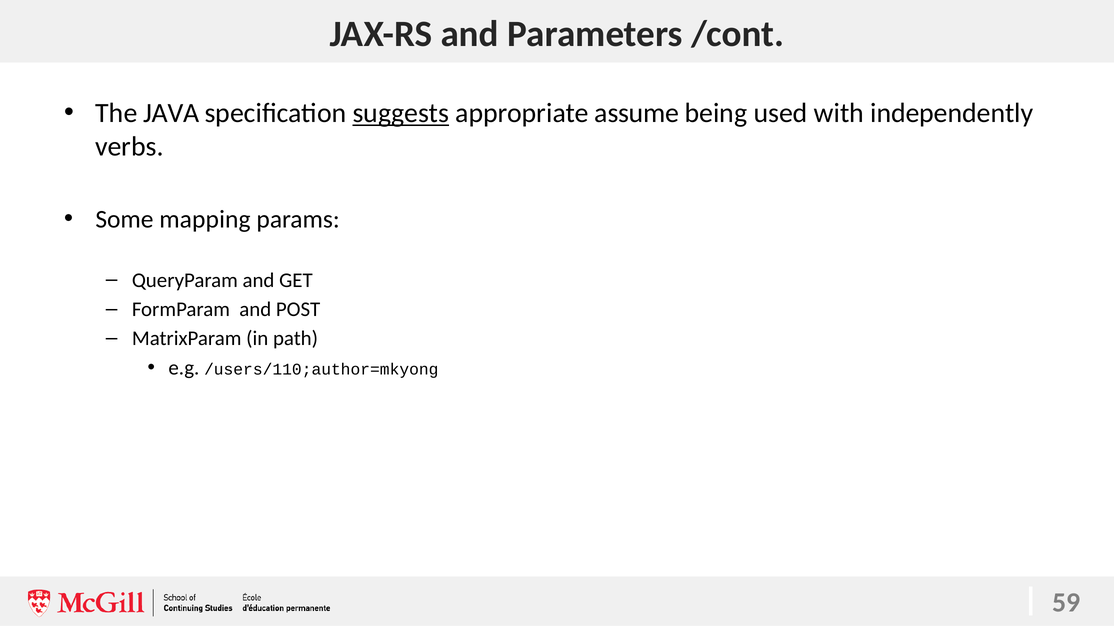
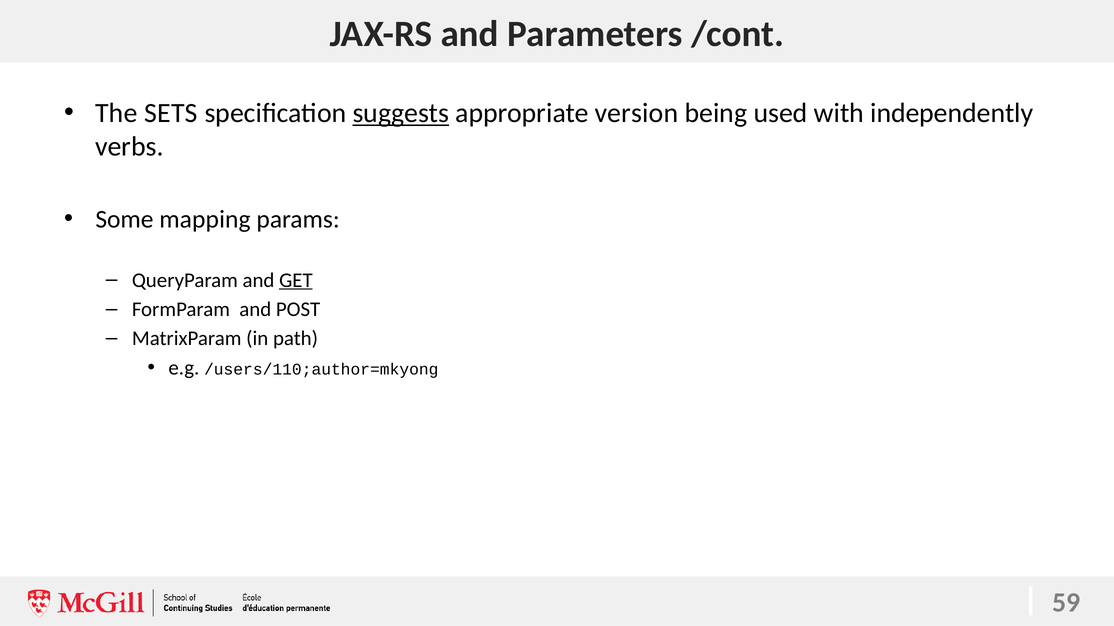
JAVA: JAVA -> SETS
assume: assume -> version
GET underline: none -> present
